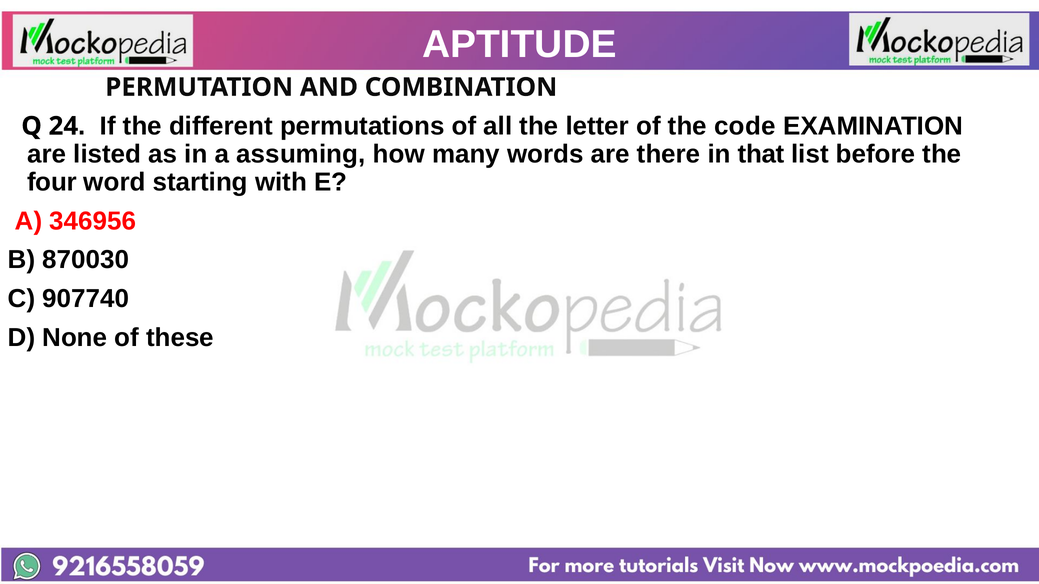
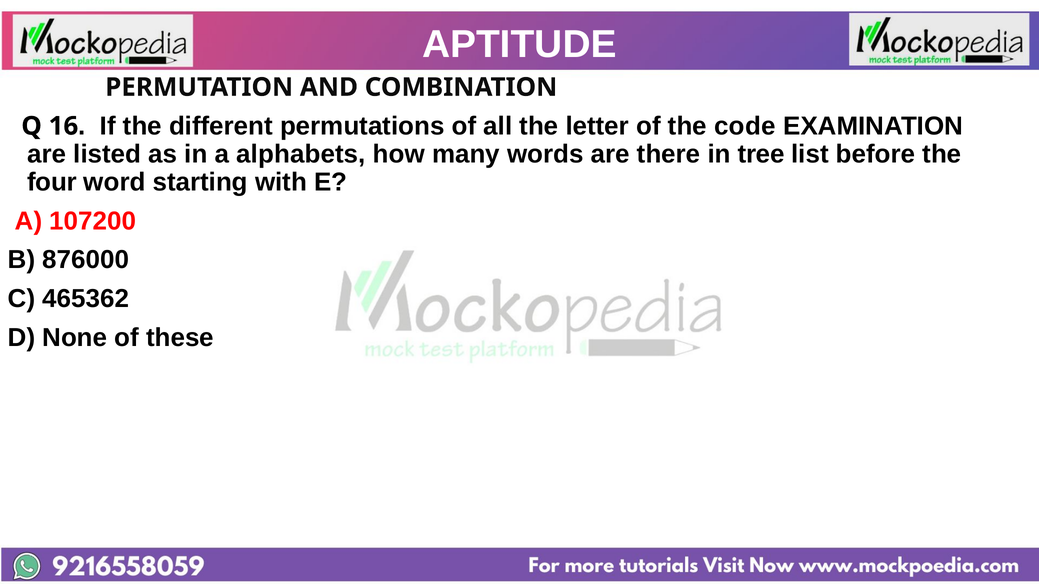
24: 24 -> 16
assuming: assuming -> alphabets
that: that -> tree
346956: 346956 -> 107200
870030: 870030 -> 876000
907740: 907740 -> 465362
